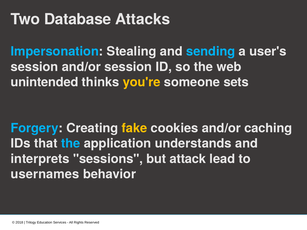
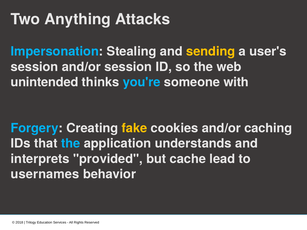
Database: Database -> Anything
sending colour: light blue -> yellow
you're colour: yellow -> light blue
sets: sets -> with
sessions: sessions -> provided
attack: attack -> cache
